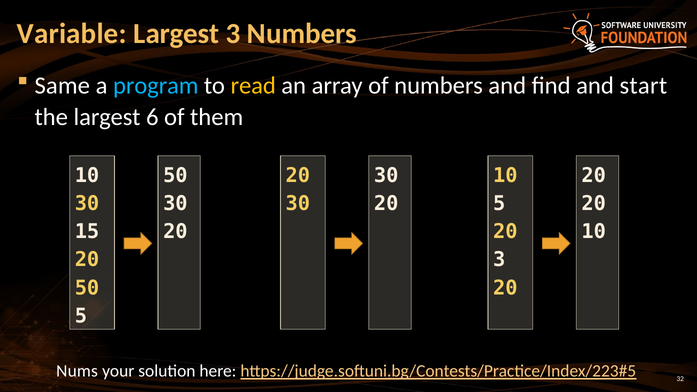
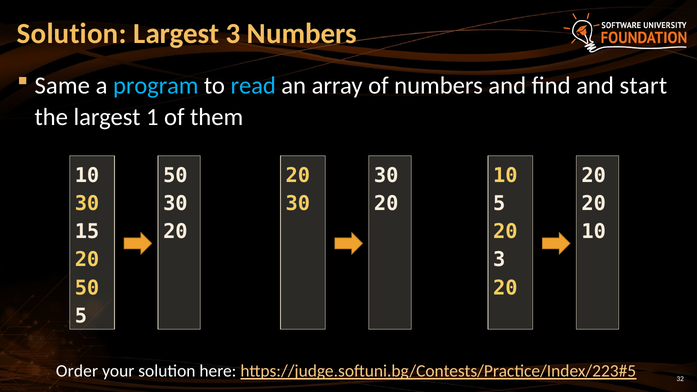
Variable at (72, 34): Variable -> Solution
read colour: yellow -> light blue
6: 6 -> 1
Nums: Nums -> Order
